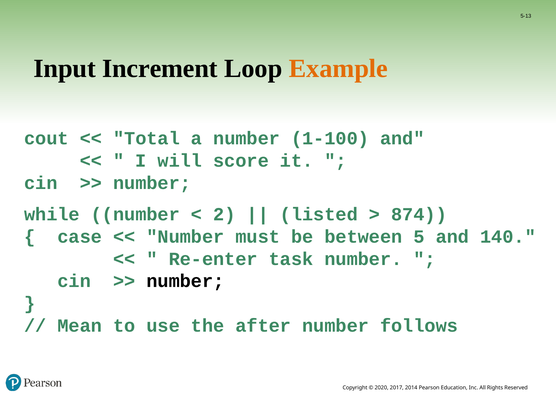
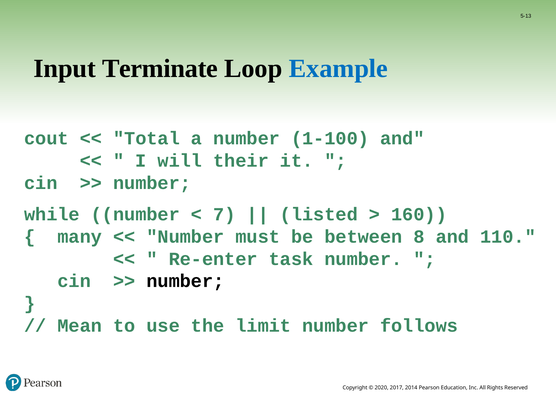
Increment: Increment -> Terminate
Example colour: orange -> blue
score: score -> their
2: 2 -> 7
874: 874 -> 160
case: case -> many
5: 5 -> 8
140: 140 -> 110
after: after -> limit
